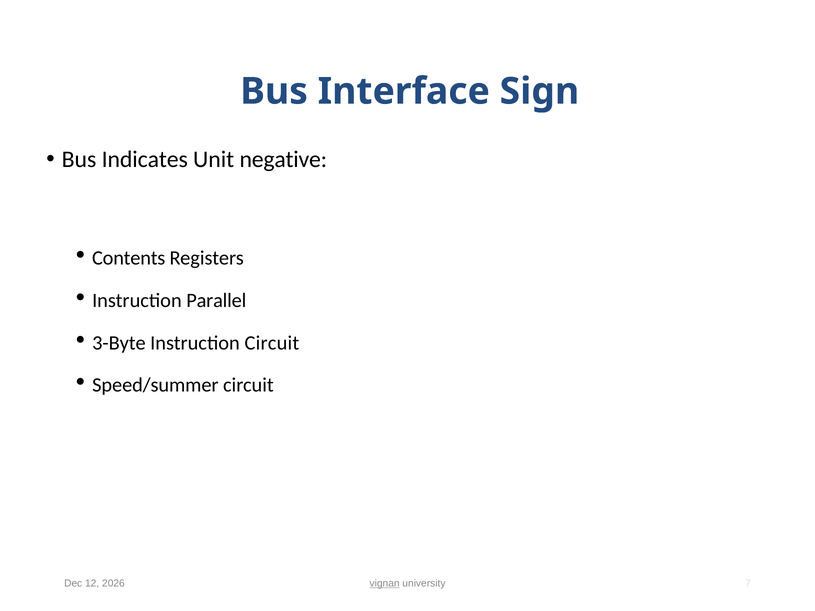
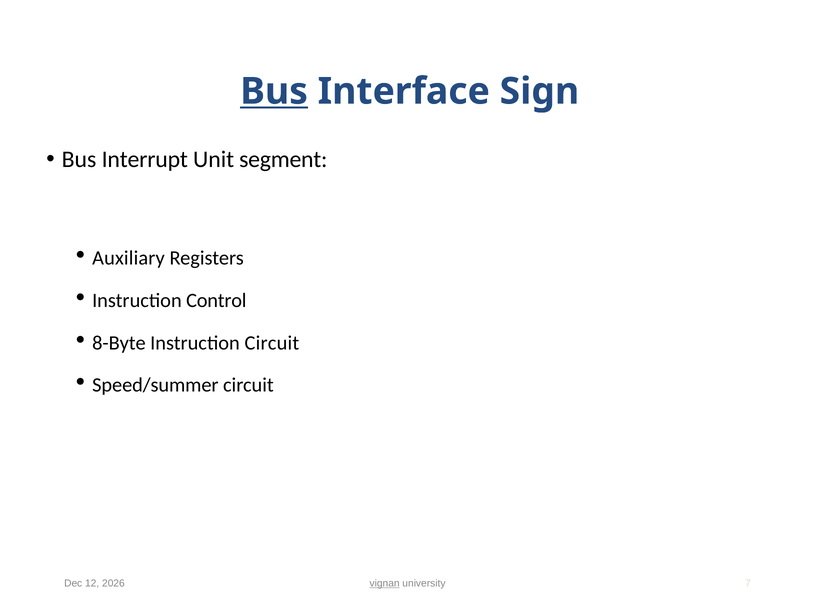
Bus at (274, 91) underline: none -> present
Indicates: Indicates -> Interrupt
negative: negative -> segment
Contents: Contents -> Auxiliary
Parallel: Parallel -> Control
3-Byte: 3-Byte -> 8-Byte
